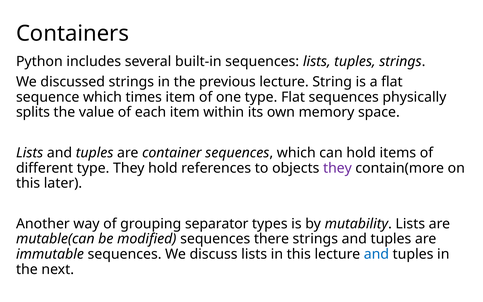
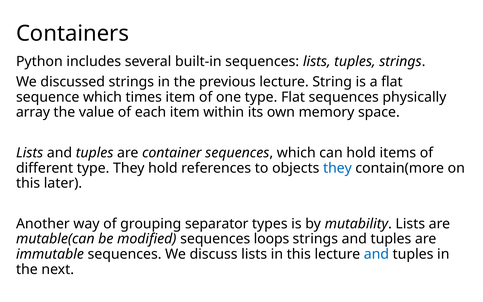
splits: splits -> array
they at (337, 168) colour: purple -> blue
there: there -> loops
